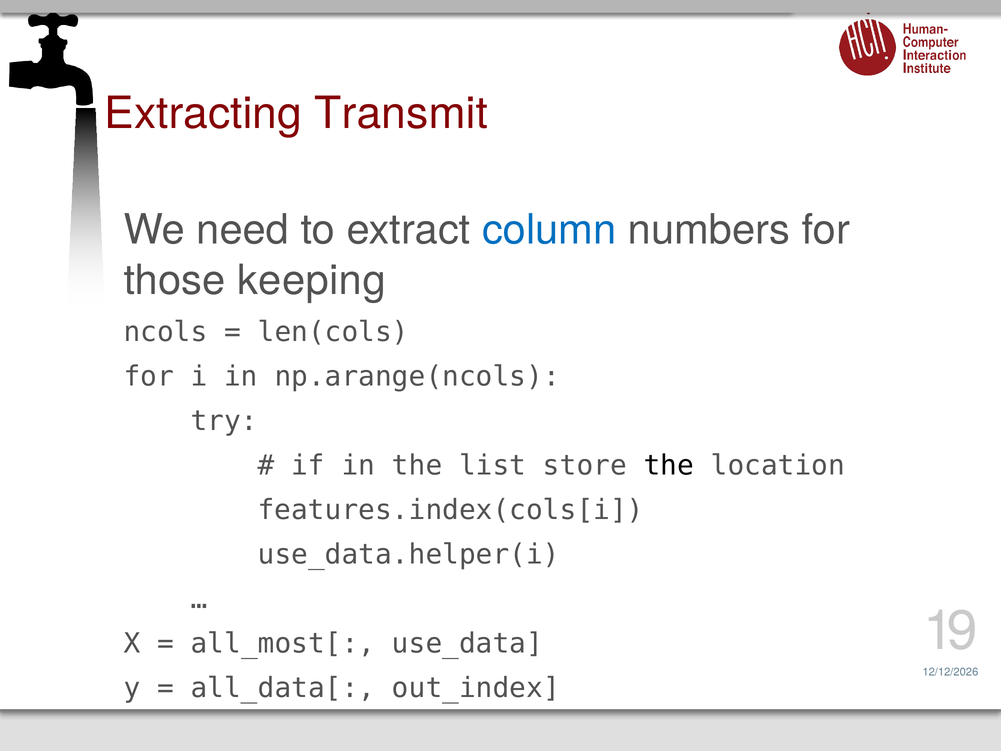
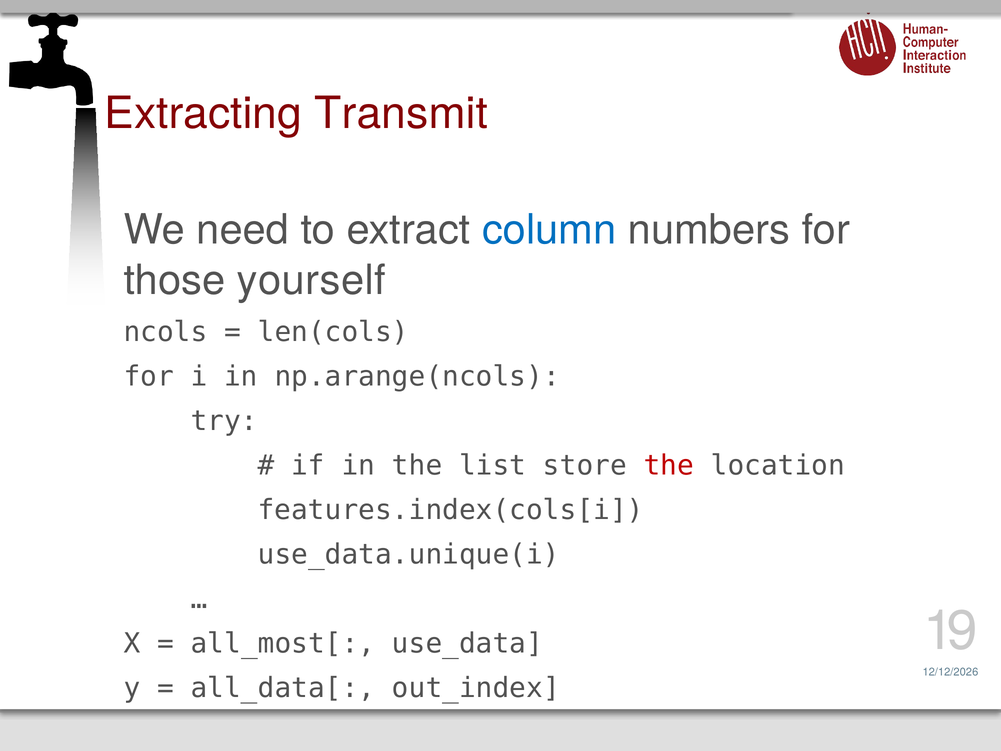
keeping: keeping -> yourself
the at (669, 466) colour: black -> red
use_data.helper(i: use_data.helper(i -> use_data.unique(i
